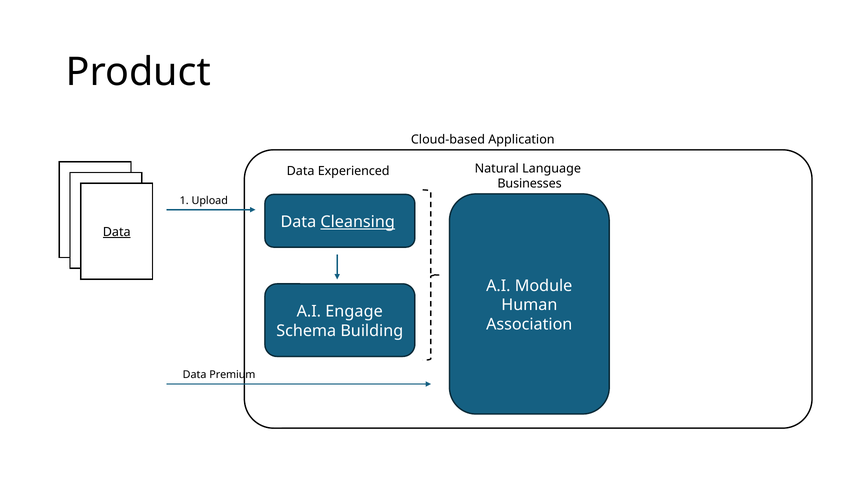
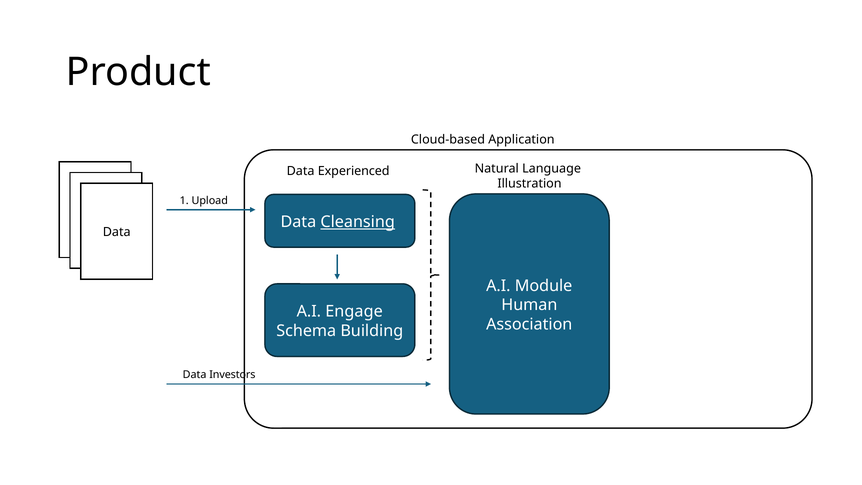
Businesses: Businesses -> Illustration
Data at (117, 232) underline: present -> none
Premium: Premium -> Investors
